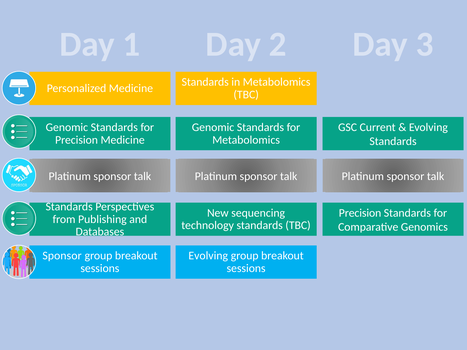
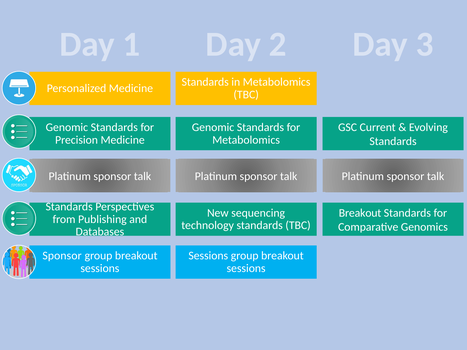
Precision at (360, 213): Precision -> Breakout
Evolving at (208, 256): Evolving -> Sessions
